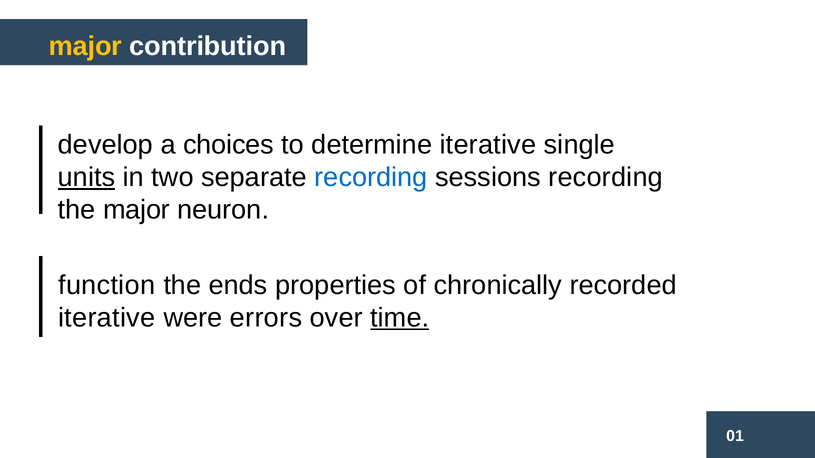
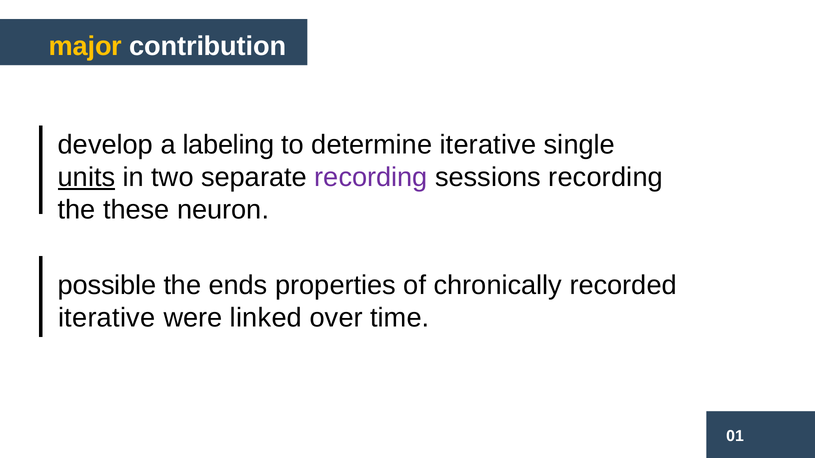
choices: choices -> labeling
recording at (371, 177) colour: blue -> purple
the major: major -> these
function: function -> possible
errors: errors -> linked
time underline: present -> none
